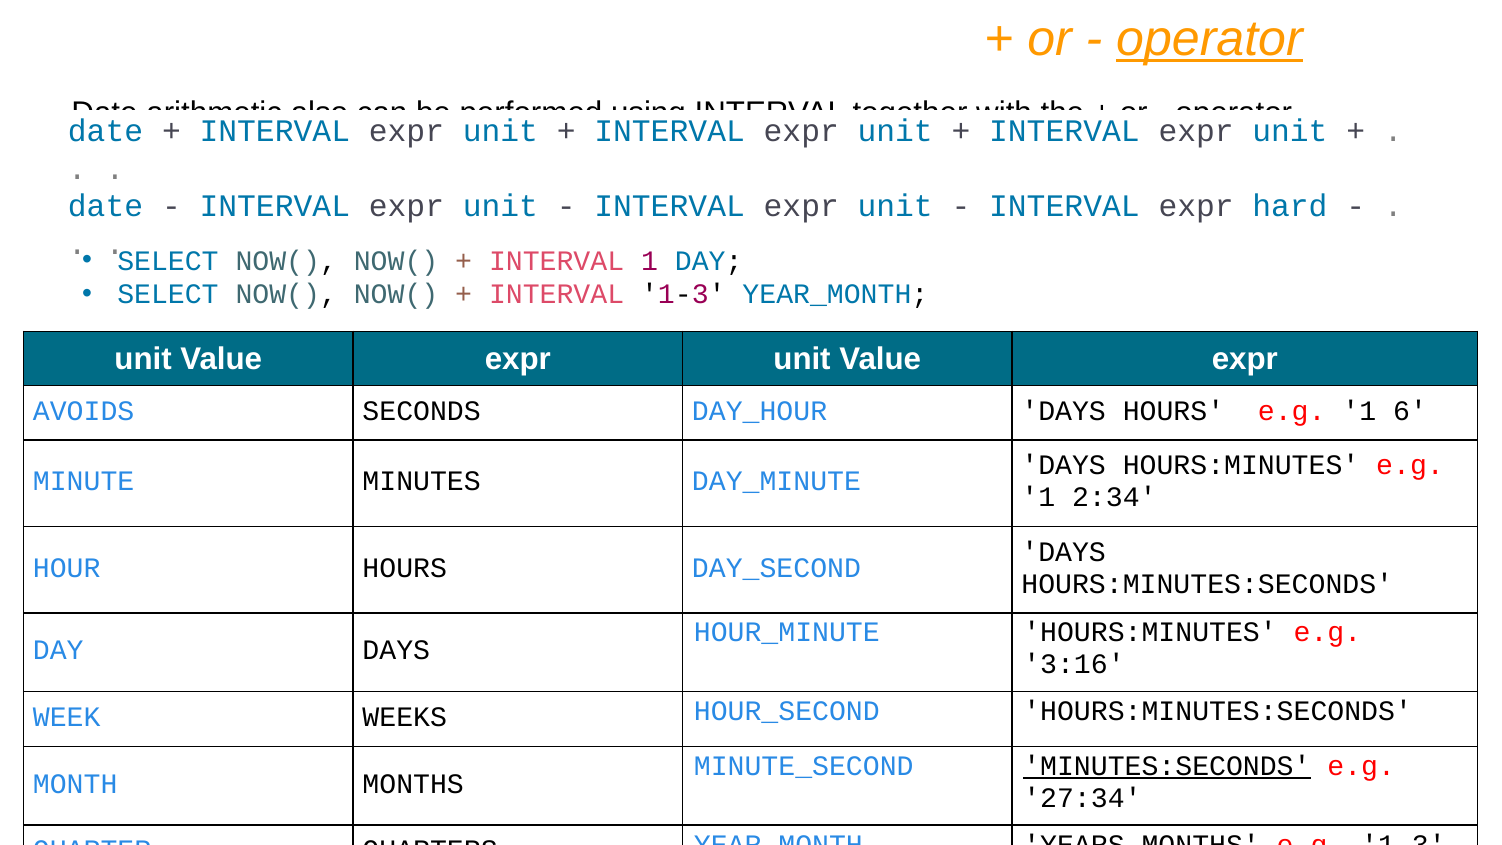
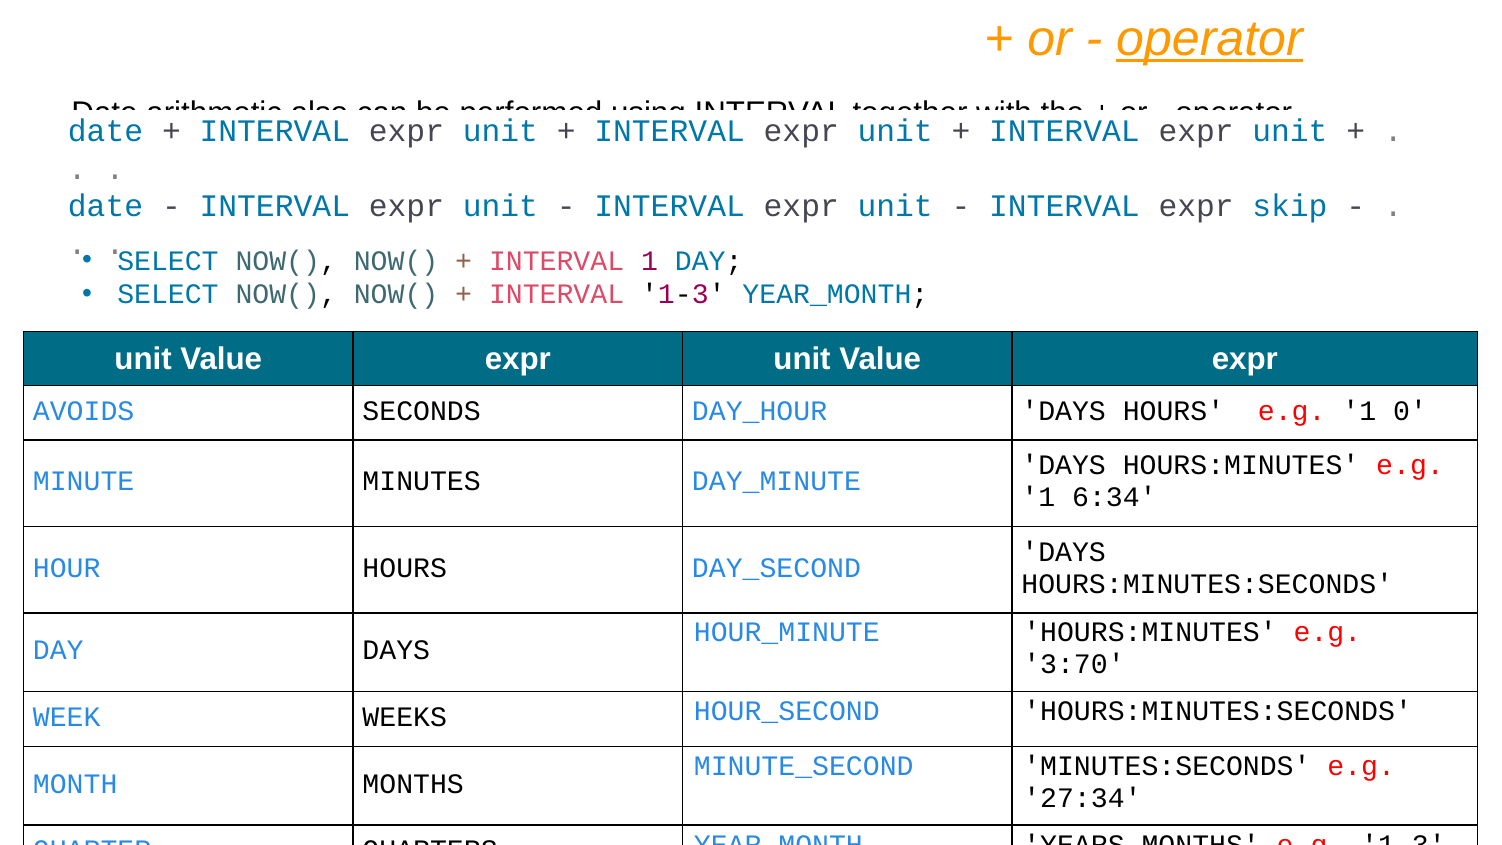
hard: hard -> skip
6: 6 -> 0
2:34: 2:34 -> 6:34
3:16: 3:16 -> 3:70
MINUTES:SECONDS underline: present -> none
